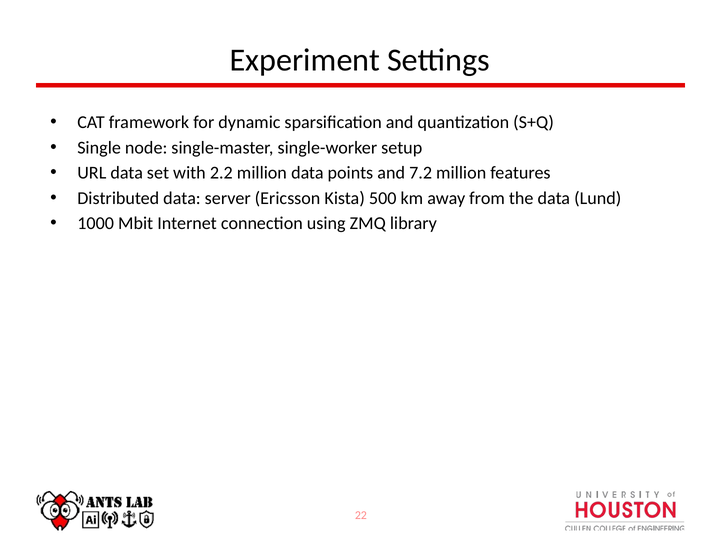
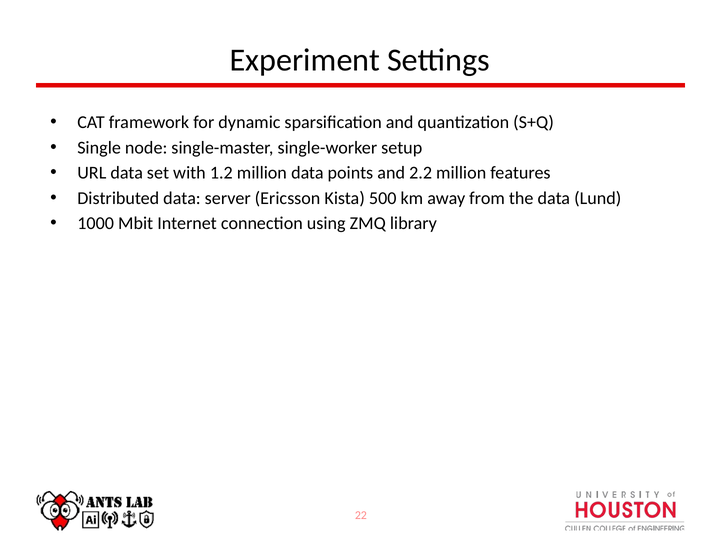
2.2: 2.2 -> 1.2
7.2: 7.2 -> 2.2
